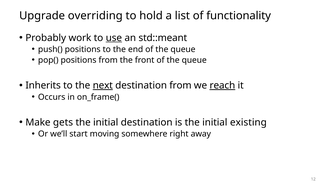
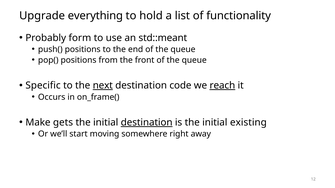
overriding: overriding -> everything
work: work -> form
use underline: present -> none
Inherits: Inherits -> Specific
destination from: from -> code
destination at (147, 123) underline: none -> present
